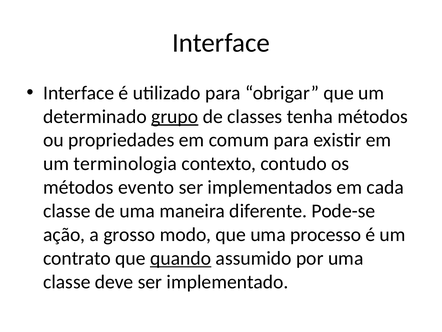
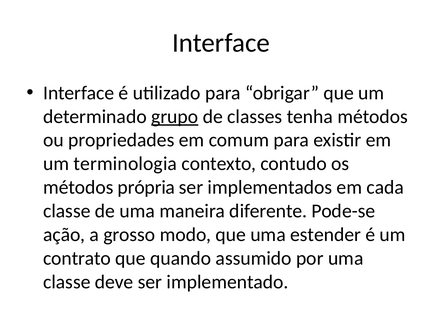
evento: evento -> própria
processo: processo -> estender
quando underline: present -> none
